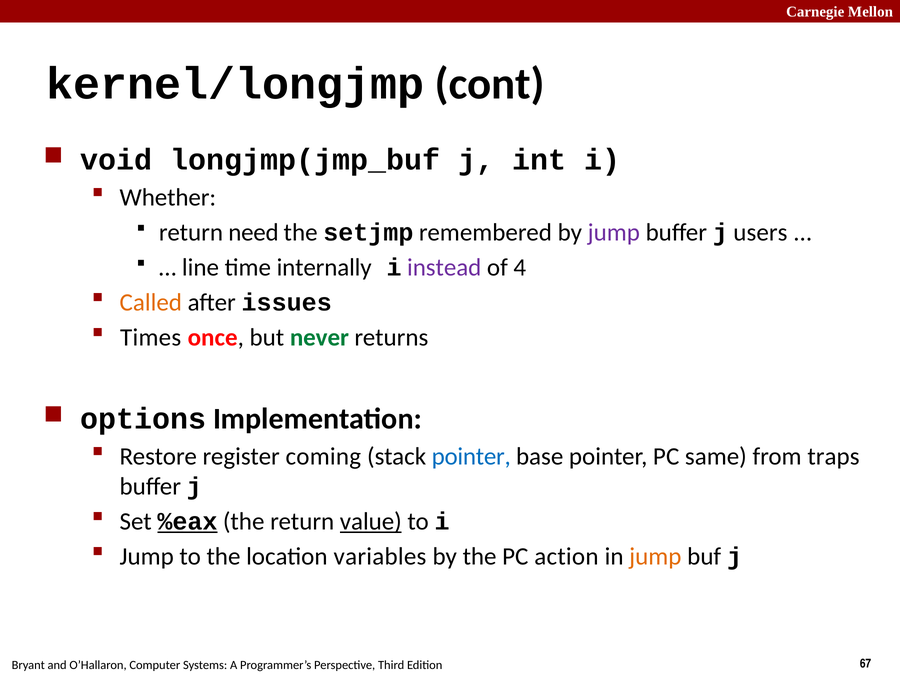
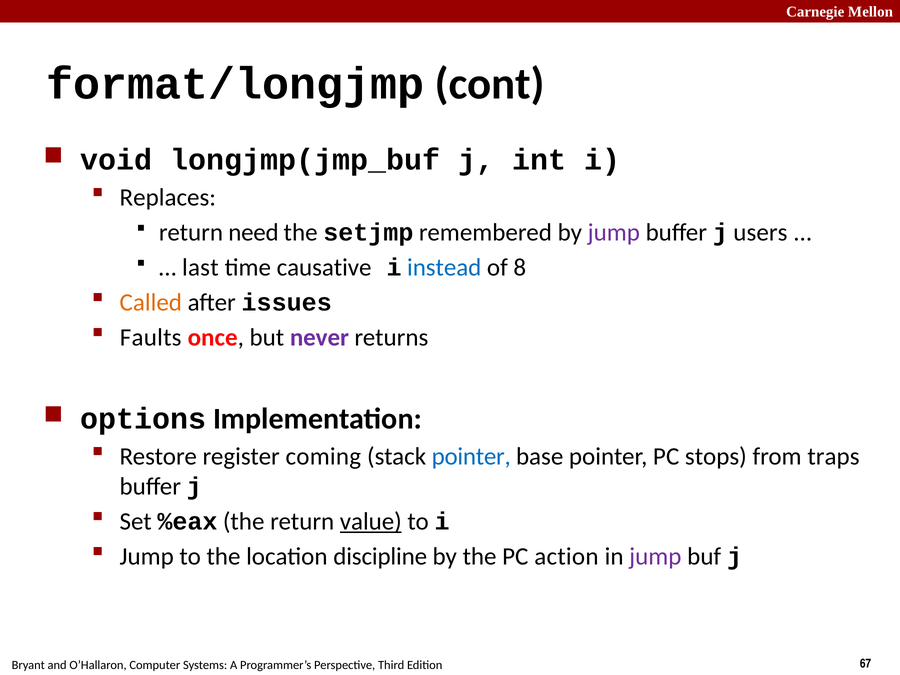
kernel/longjmp: kernel/longjmp -> format/longjmp
Whether: Whether -> Replaces
line: line -> last
internally: internally -> causative
instead colour: purple -> blue
4: 4 -> 8
Times: Times -> Faults
never colour: green -> purple
same: same -> stops
%eax underline: present -> none
variables: variables -> discipline
jump at (655, 556) colour: orange -> purple
